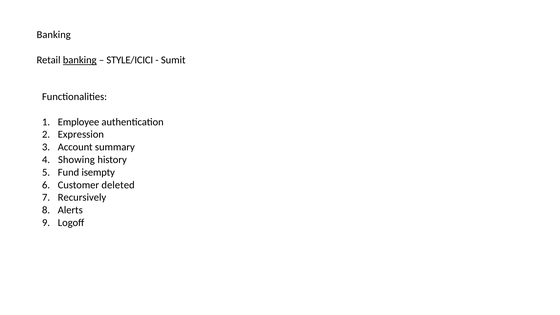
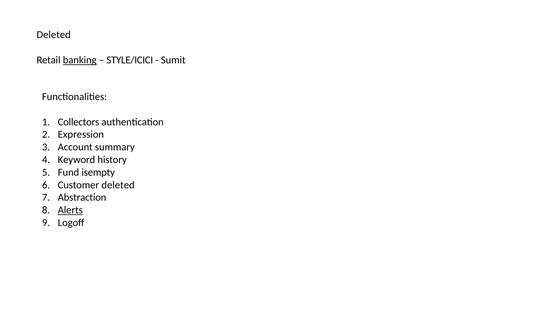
Banking at (54, 35): Banking -> Deleted
Employee: Employee -> Collectors
Showing: Showing -> Keyword
Recursively: Recursively -> Abstraction
Alerts underline: none -> present
